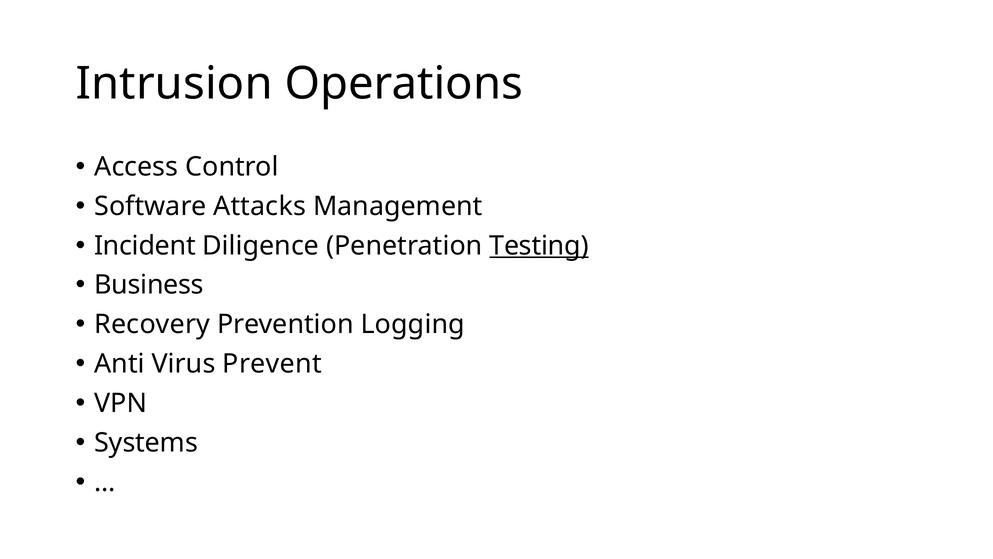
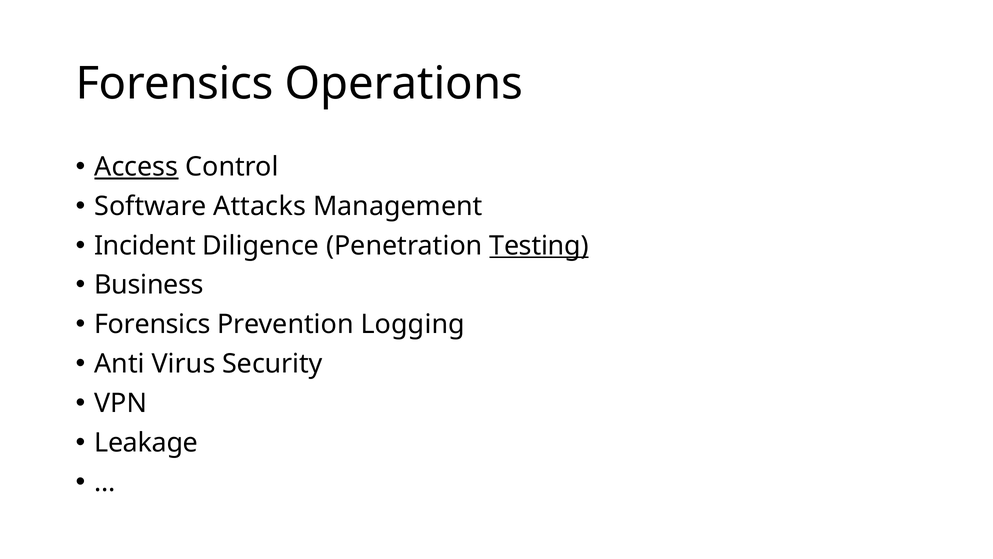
Intrusion at (174, 83): Intrusion -> Forensics
Access underline: none -> present
Recovery at (152, 324): Recovery -> Forensics
Prevent: Prevent -> Security
Systems: Systems -> Leakage
